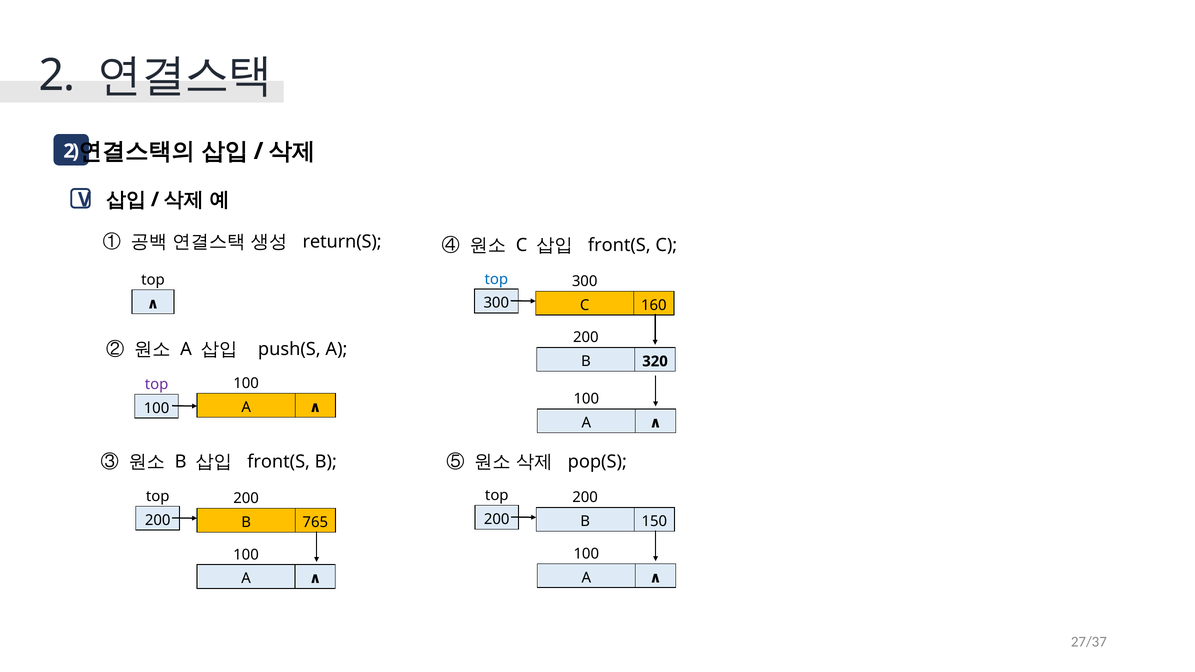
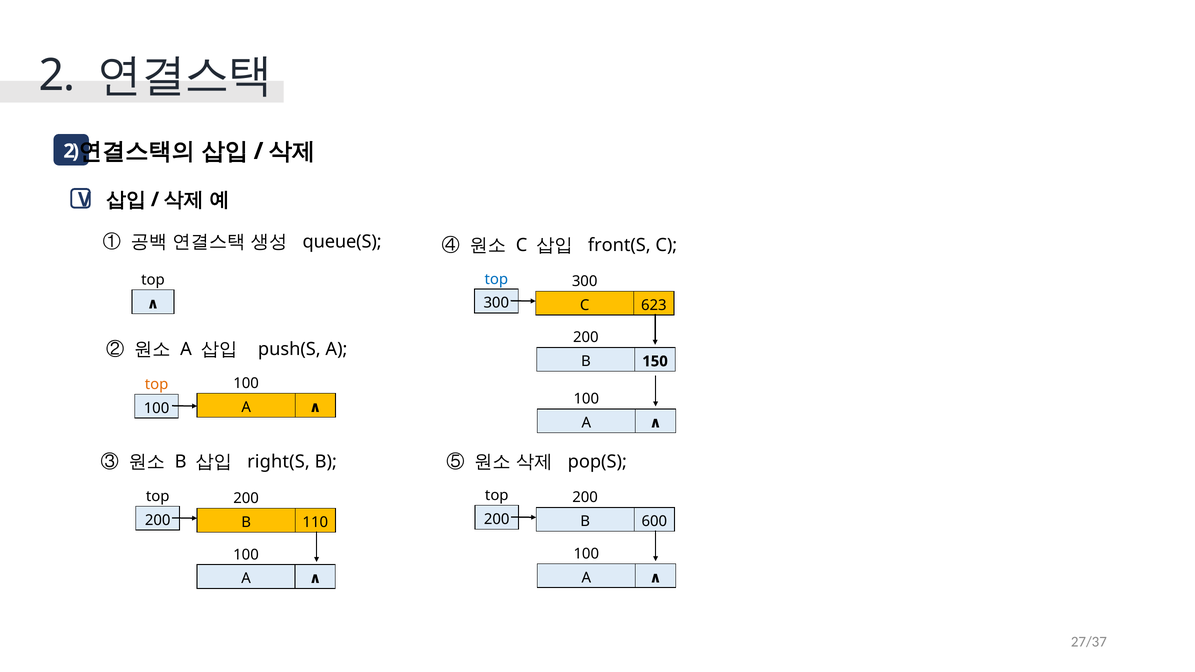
return(S: return(S -> queue(S
160: 160 -> 623
320: 320 -> 150
top at (157, 384) colour: purple -> orange
front(S at (279, 462): front(S -> right(S
150: 150 -> 600
765: 765 -> 110
